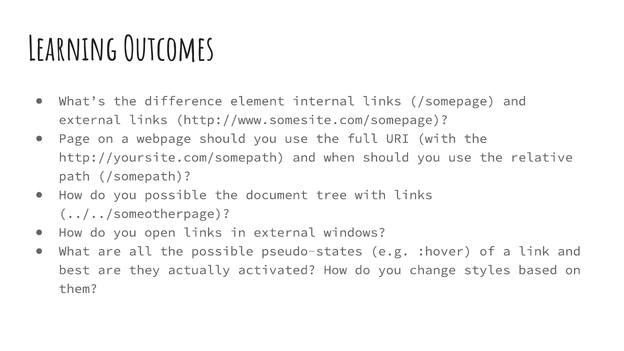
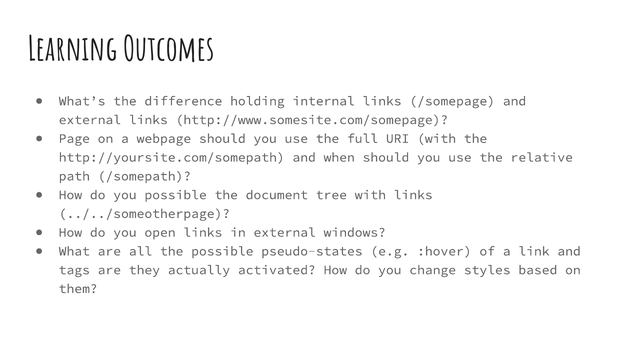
element: element -> holding
best: best -> tags
